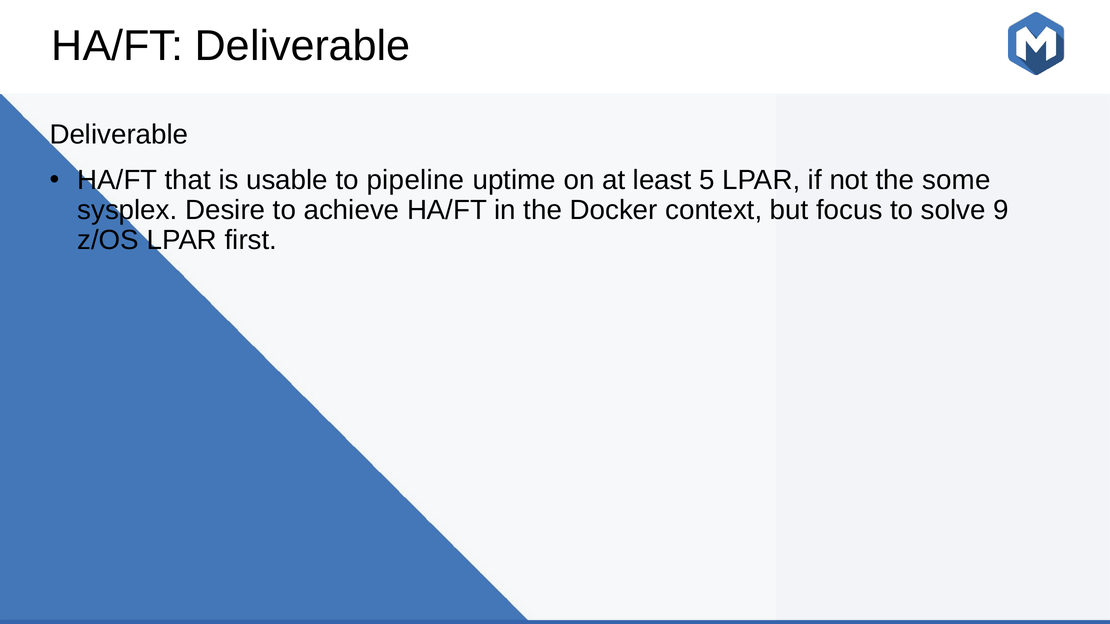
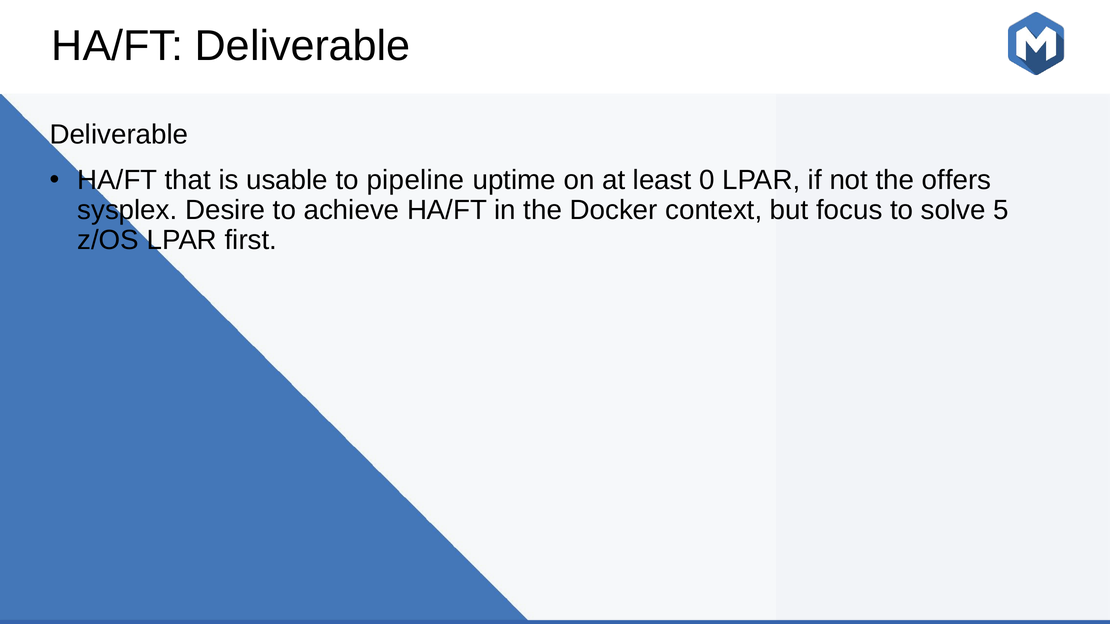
5: 5 -> 0
some: some -> offers
9: 9 -> 5
